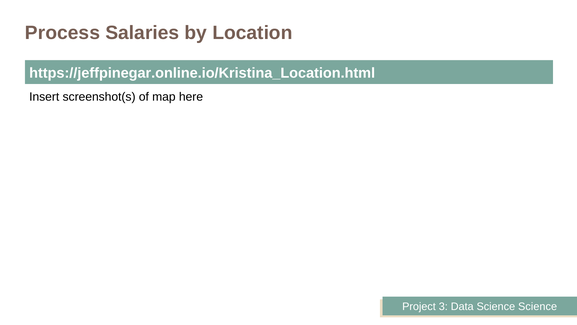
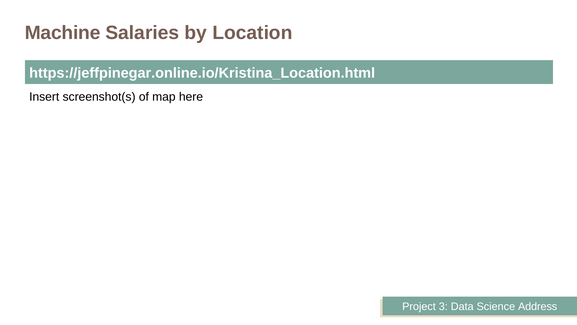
Process: Process -> Machine
Science at (538, 306): Science -> Address
